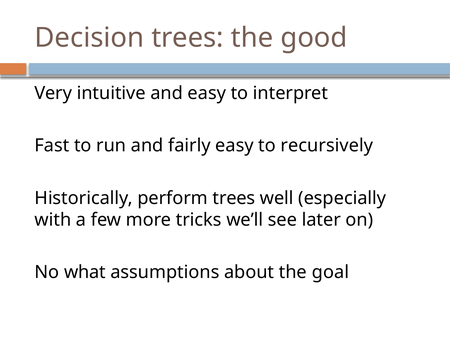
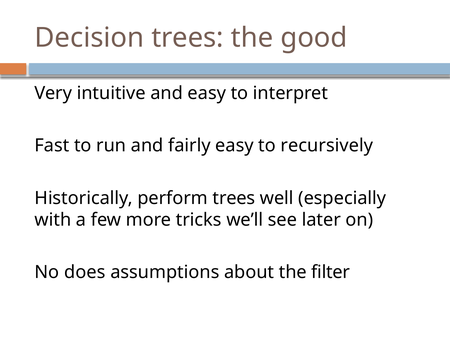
what: what -> does
goal: goal -> filter
